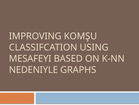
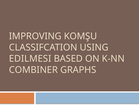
MESAFEYI: MESAFEYI -> EDILMESI
NEDENIYLE: NEDENIYLE -> COMBINER
